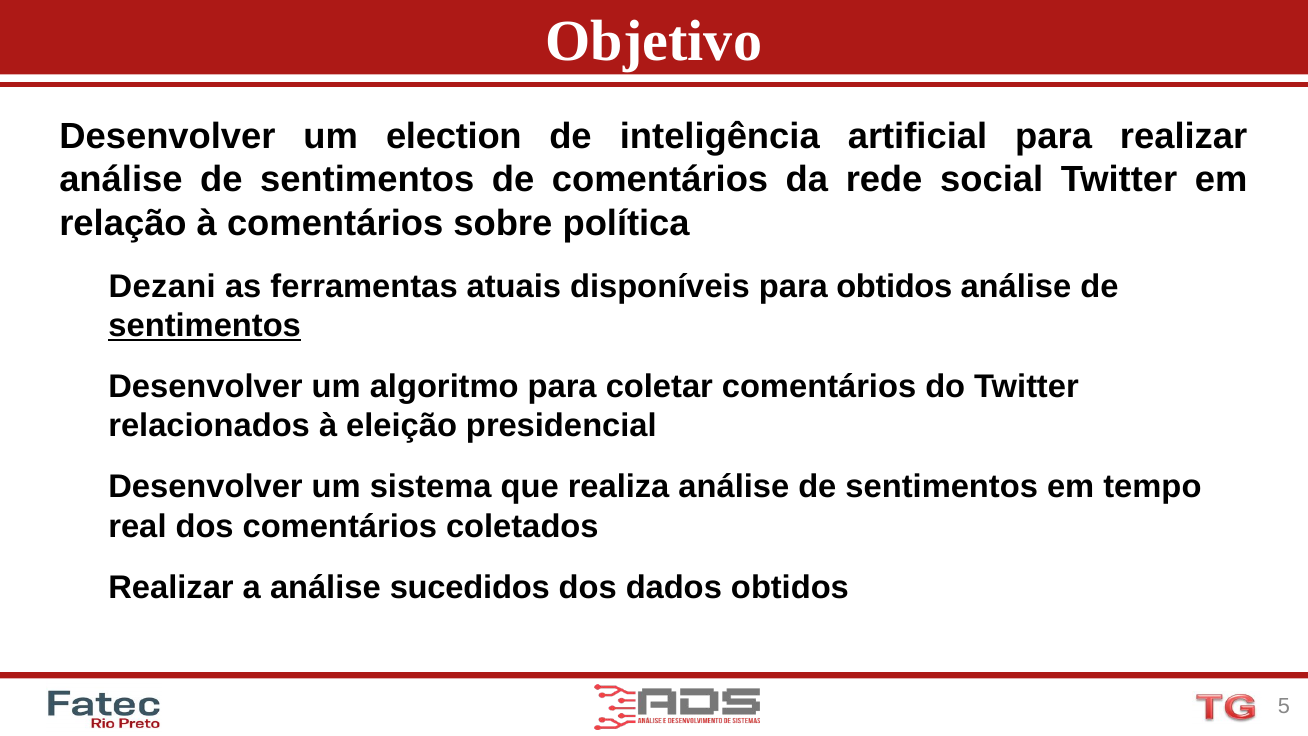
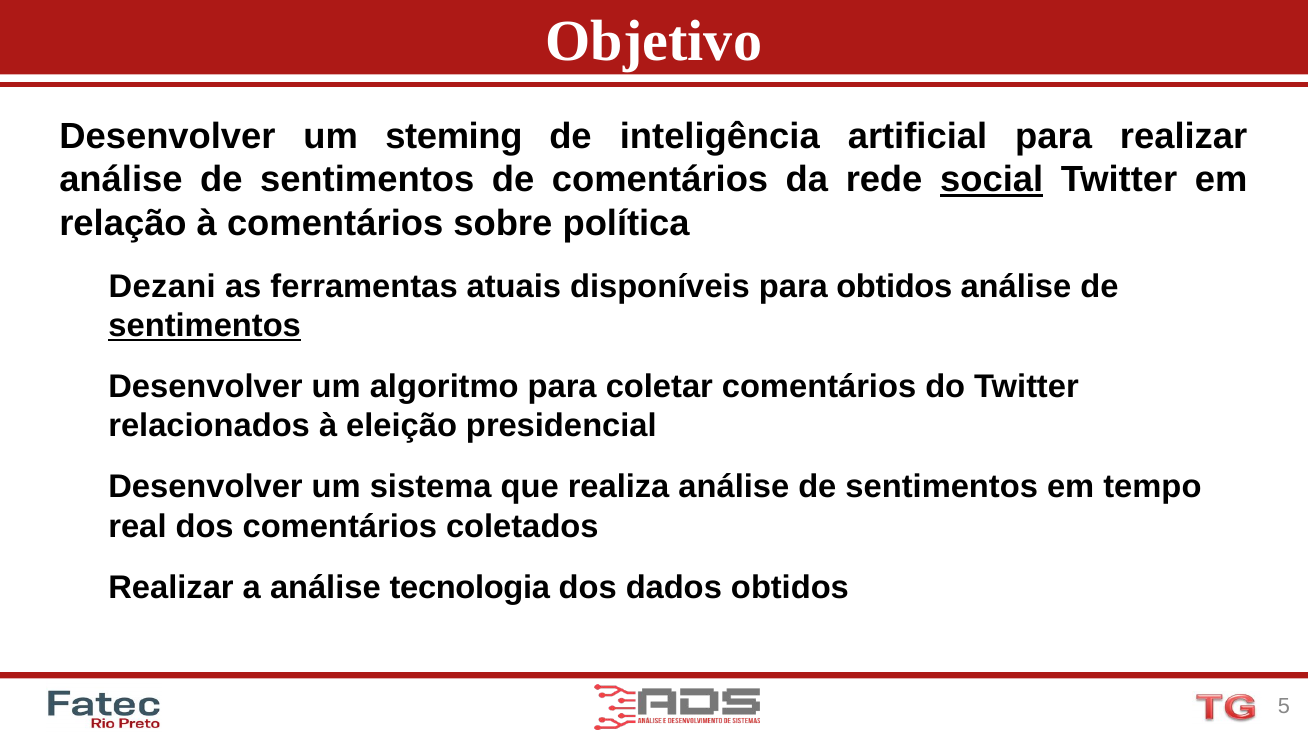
election: election -> steming
social underline: none -> present
sucedidos: sucedidos -> tecnologia
